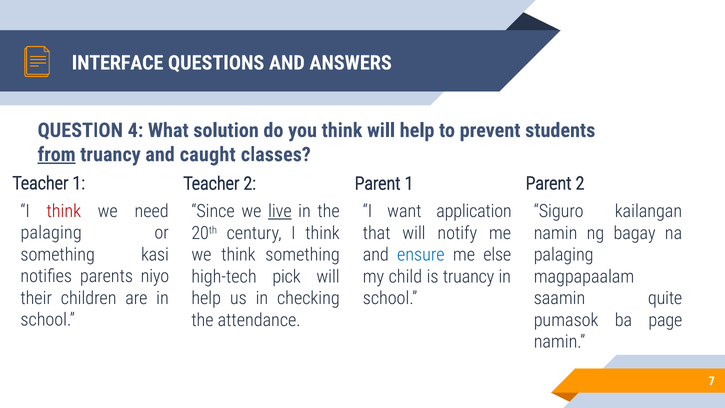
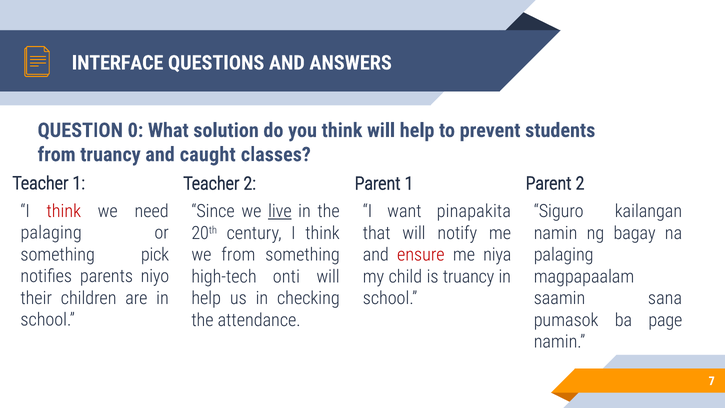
4: 4 -> 0
from at (57, 155) underline: present -> none
application: application -> pinapakita
kasi: kasi -> pick
we think: think -> from
ensure colour: blue -> red
else: else -> niya
pick: pick -> onti
quite: quite -> sana
